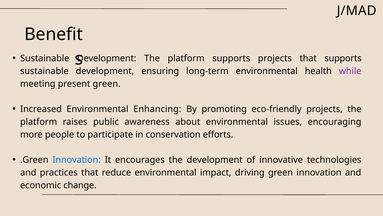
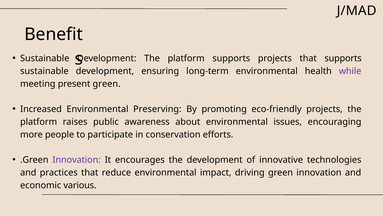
Enhancing: Enhancing -> Preserving
Innovation at (77, 159) colour: blue -> purple
change: change -> various
